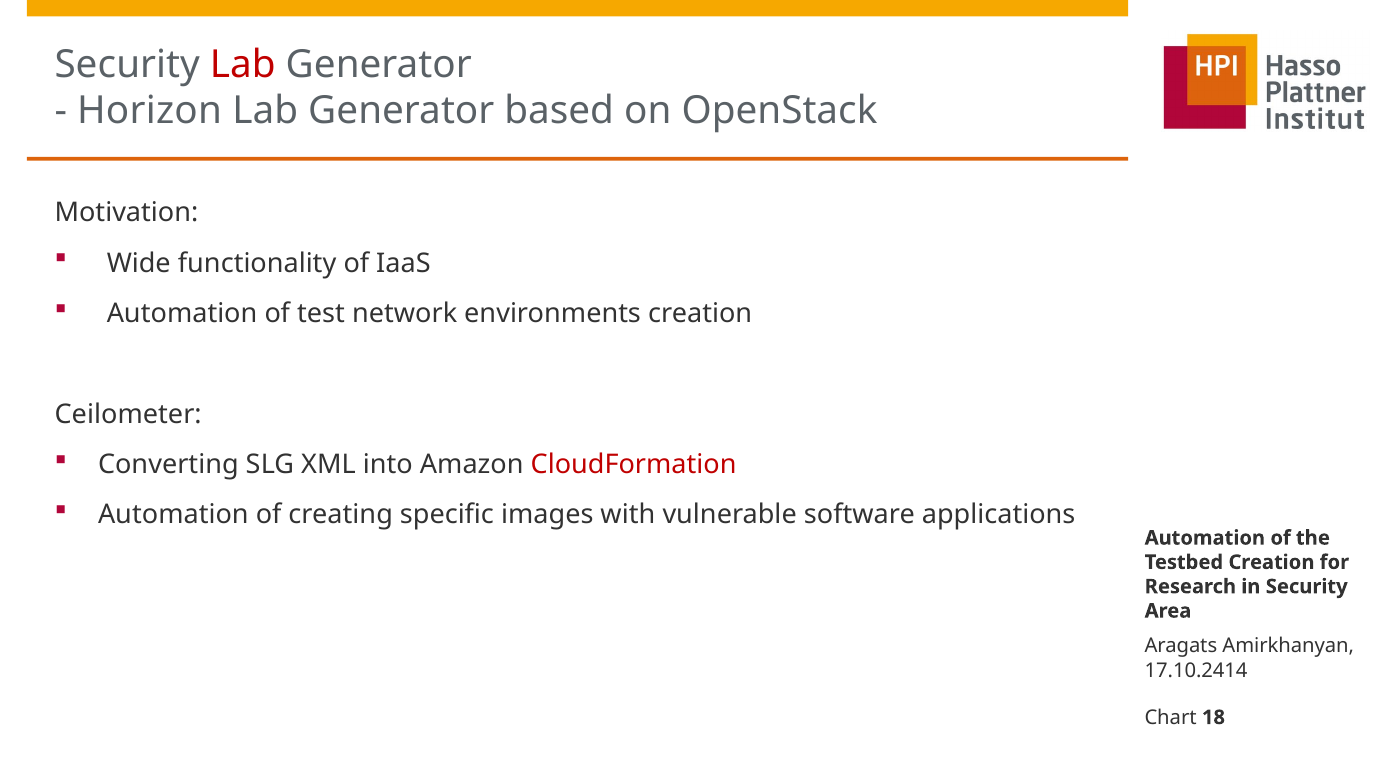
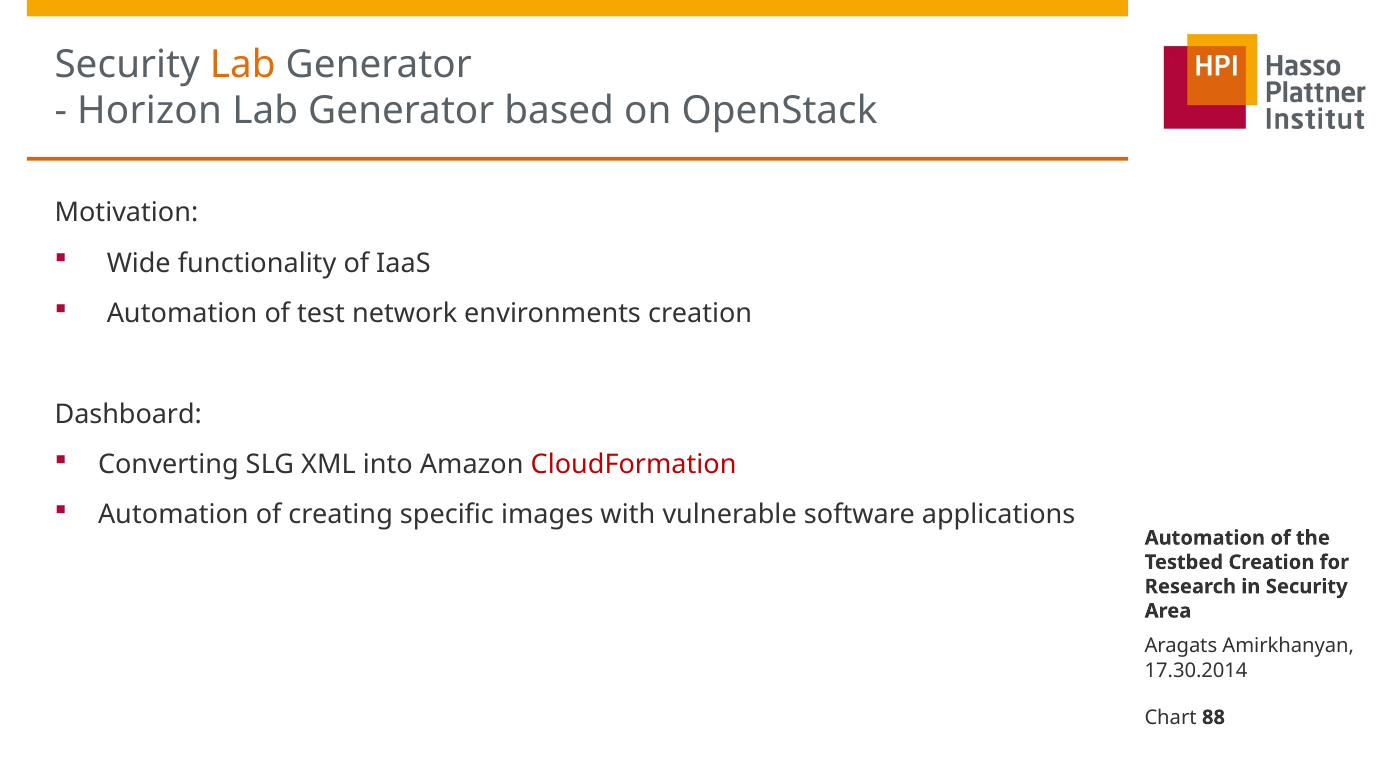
Lab at (243, 64) colour: red -> orange
Ceilometer: Ceilometer -> Dashboard
17.10.2414: 17.10.2414 -> 17.30.2014
18: 18 -> 88
